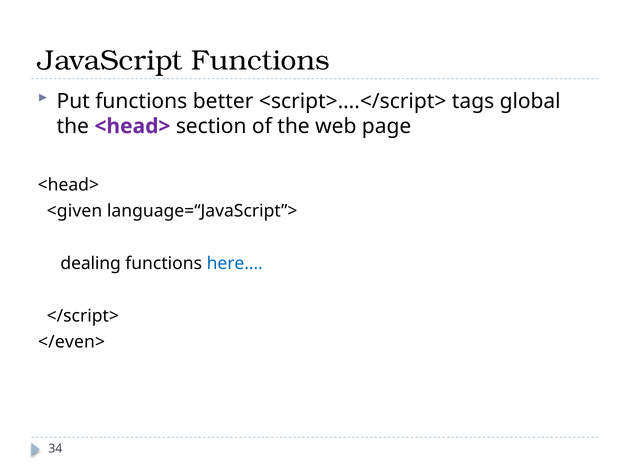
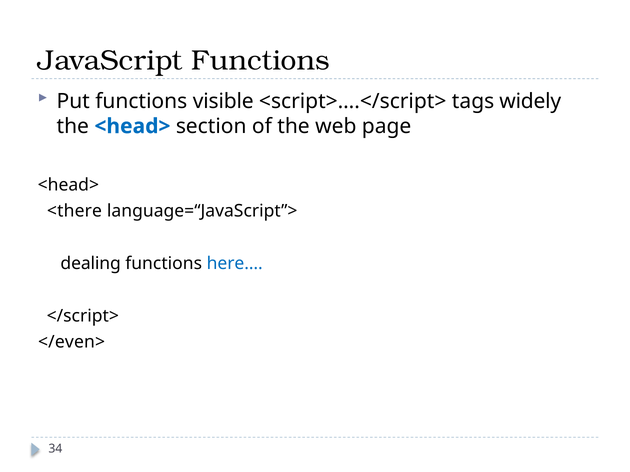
better: better -> visible
global: global -> widely
<head> at (132, 126) colour: purple -> blue
<given: <given -> <there
